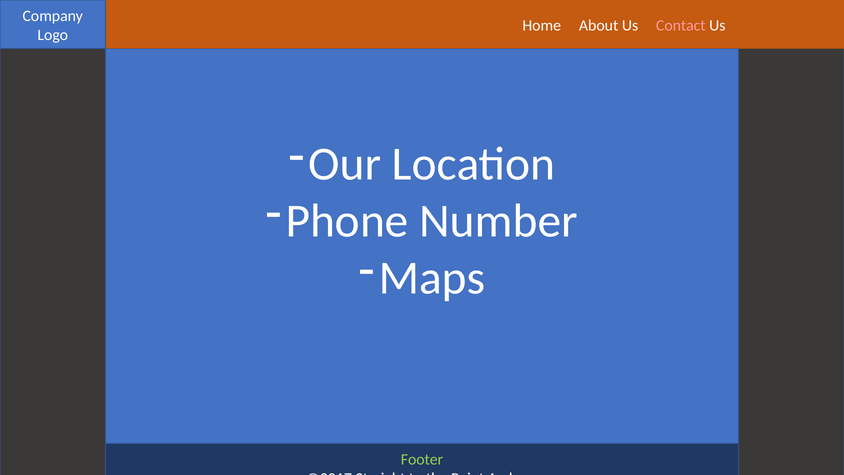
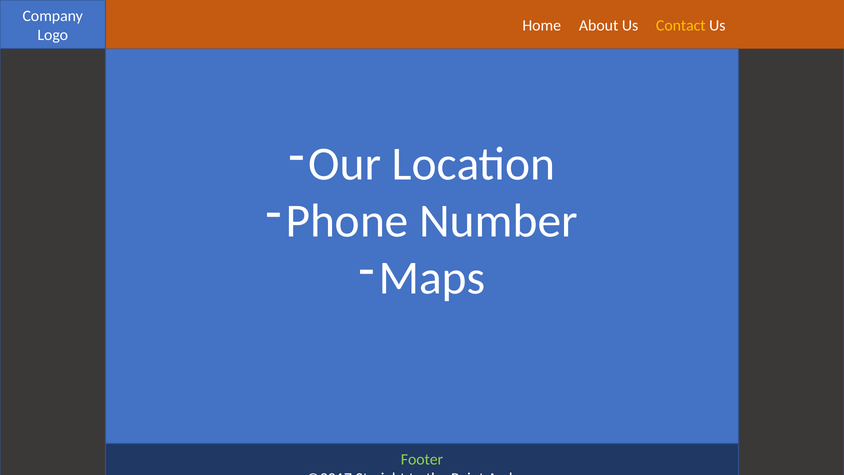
Contact colour: pink -> yellow
